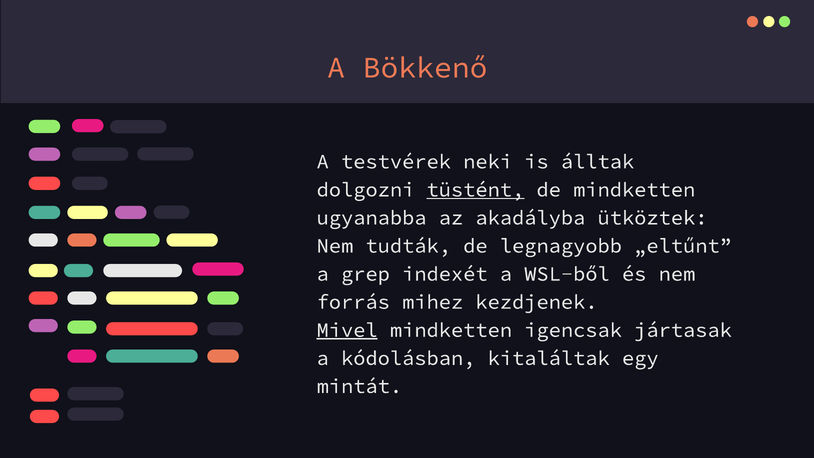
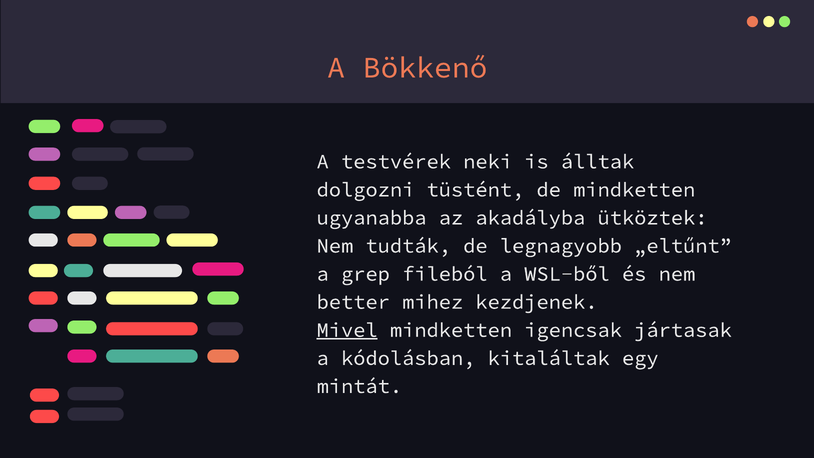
tüstént underline: present -> none
indexét: indexét -> fileból
forrás: forrás -> better
